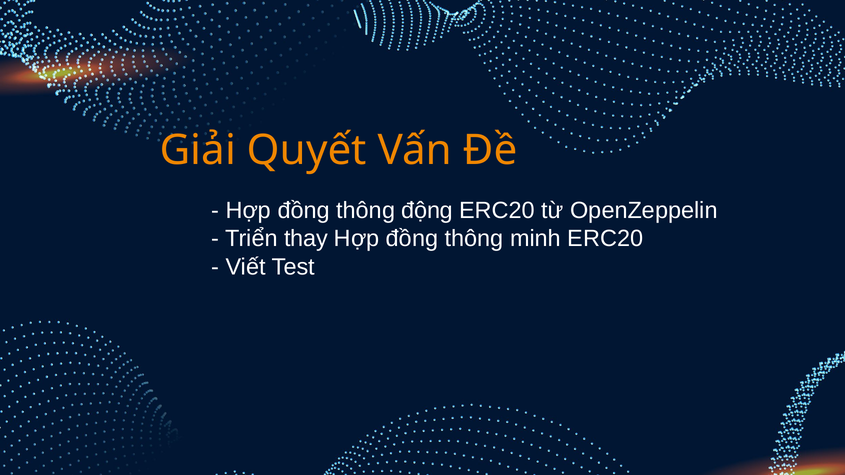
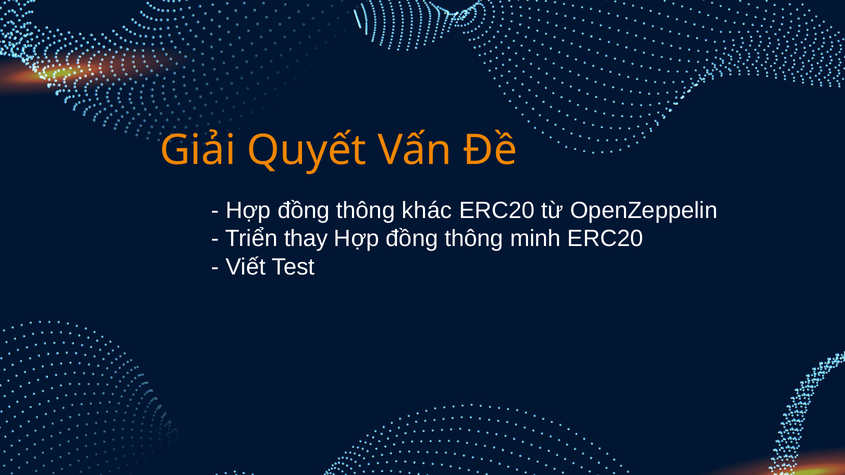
động: động -> khác
